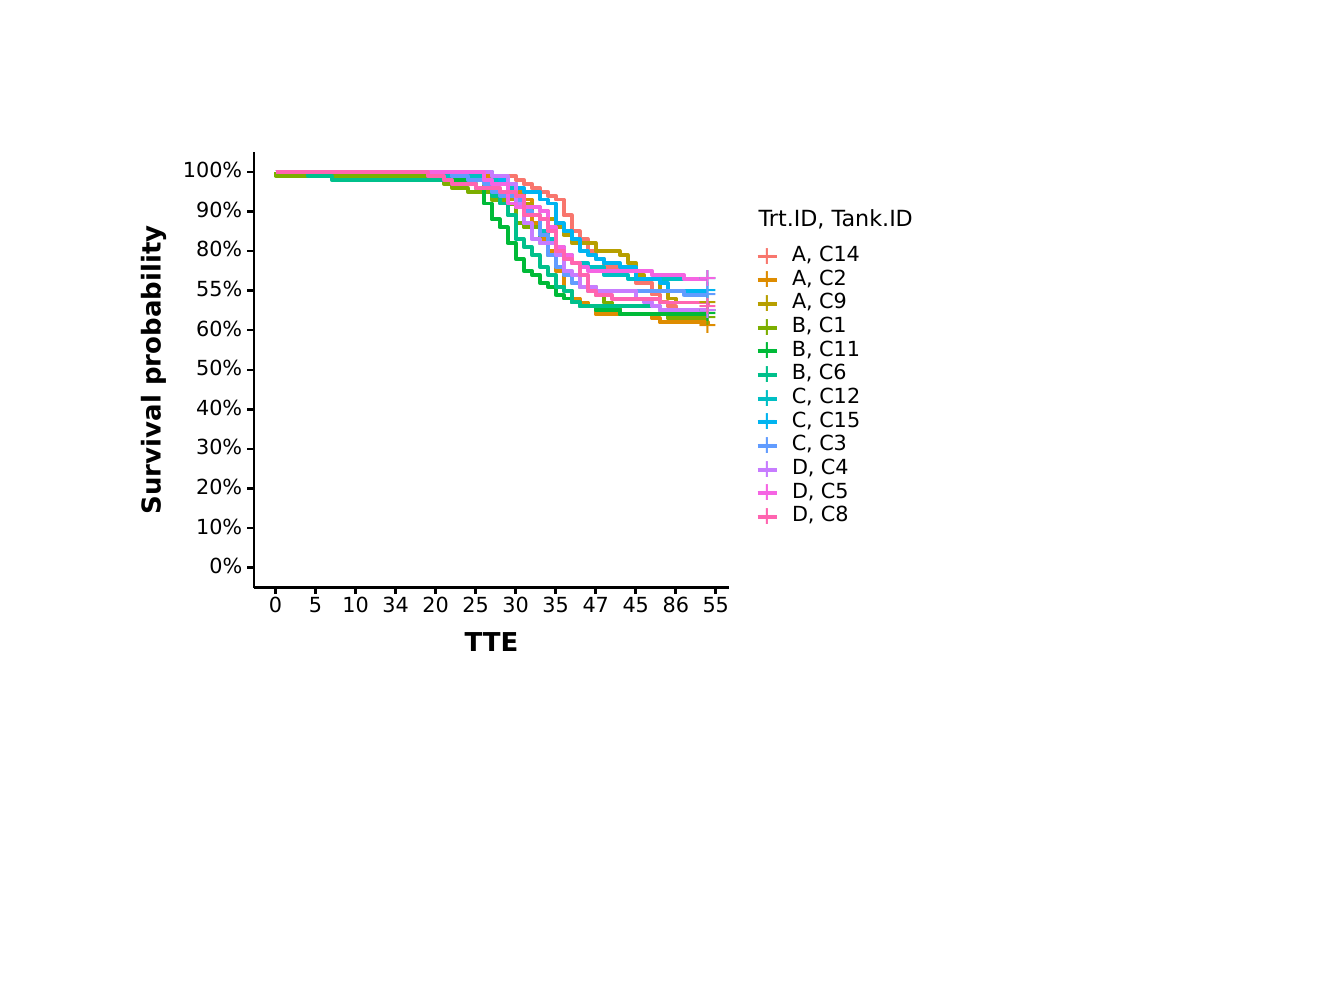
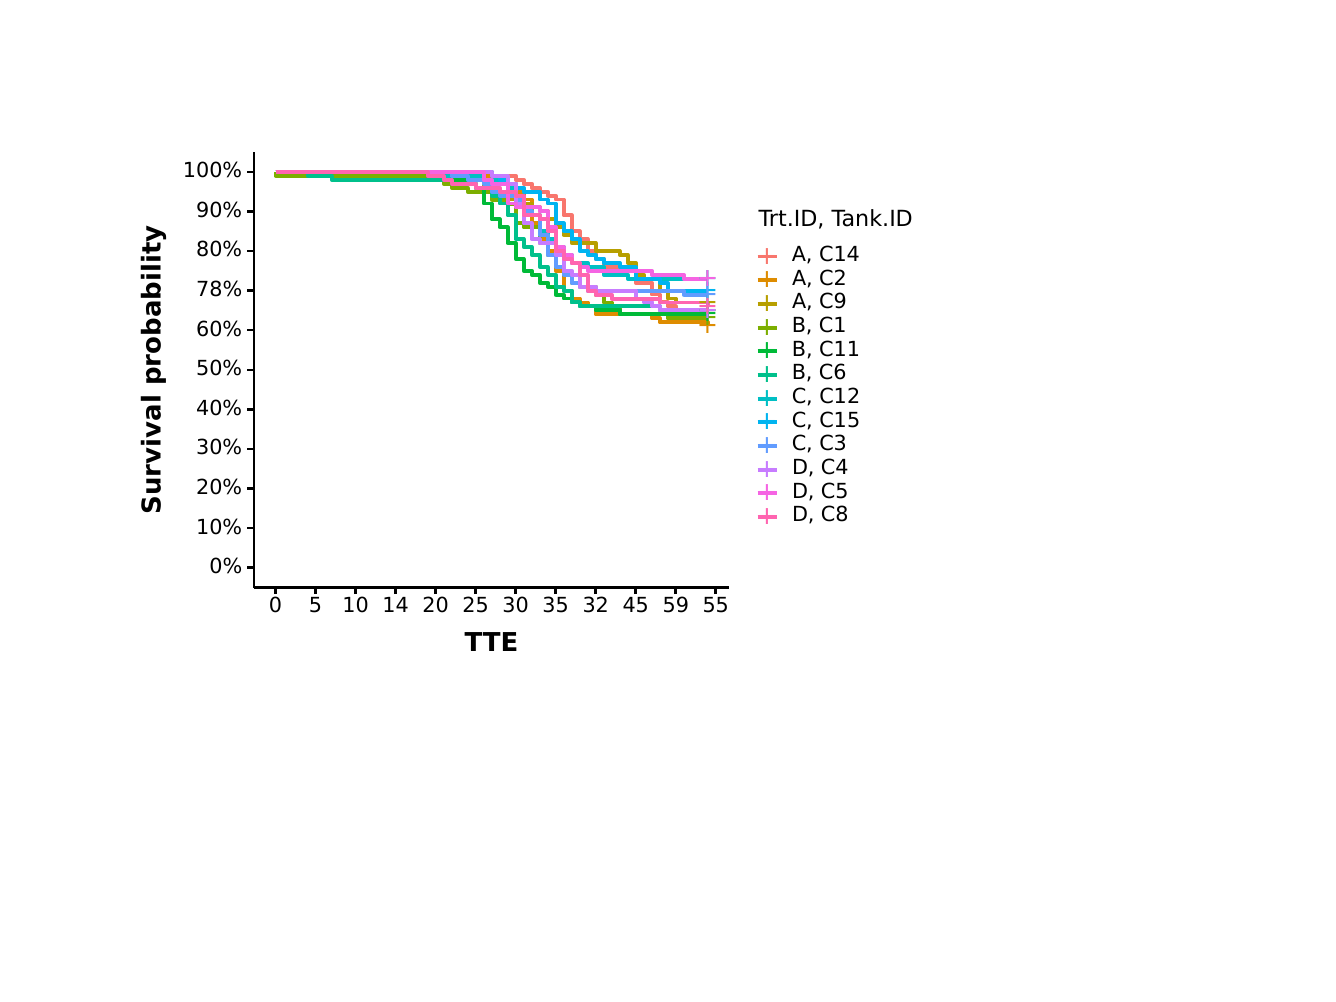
55%: 55% -> 78%
34: 34 -> 14
47: 47 -> 32
86: 86 -> 59
